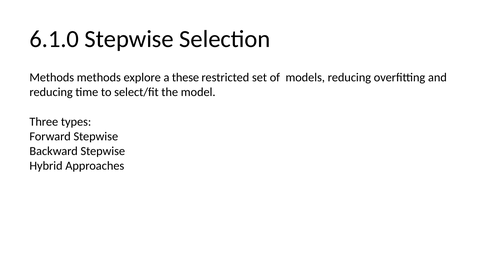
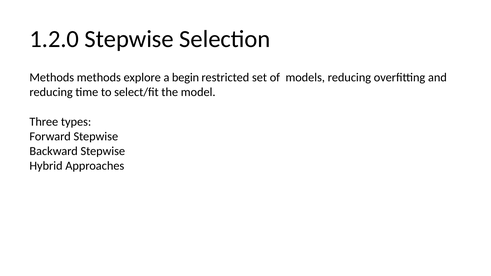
6.1.0: 6.1.0 -> 1.2.0
these: these -> begin
